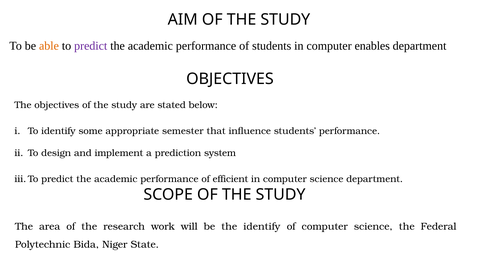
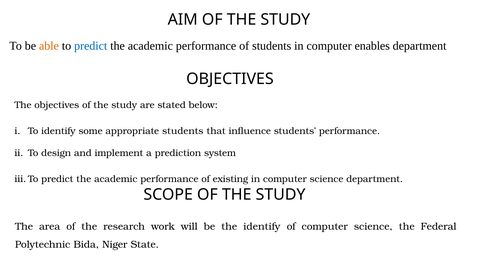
predict at (91, 46) colour: purple -> blue
appropriate semester: semester -> students
efficient: efficient -> existing
